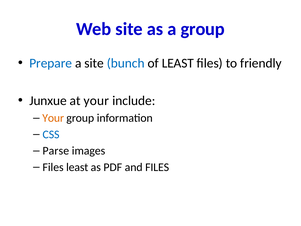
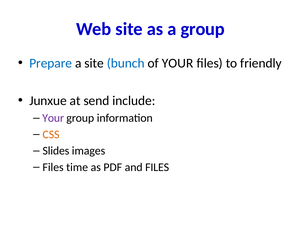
of LEAST: LEAST -> YOUR
at your: your -> send
Your at (53, 118) colour: orange -> purple
CSS colour: blue -> orange
Parse: Parse -> Slides
Files least: least -> time
